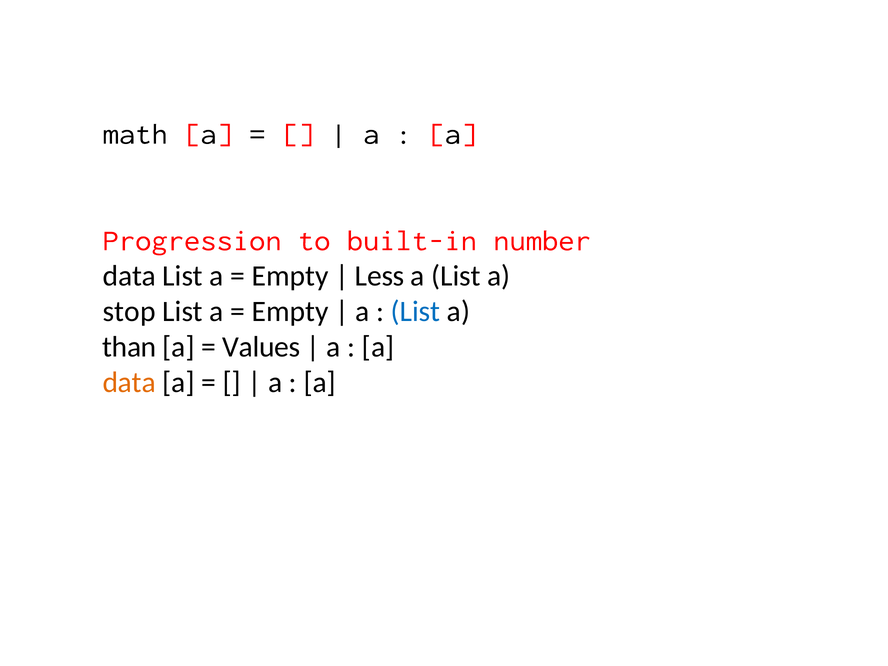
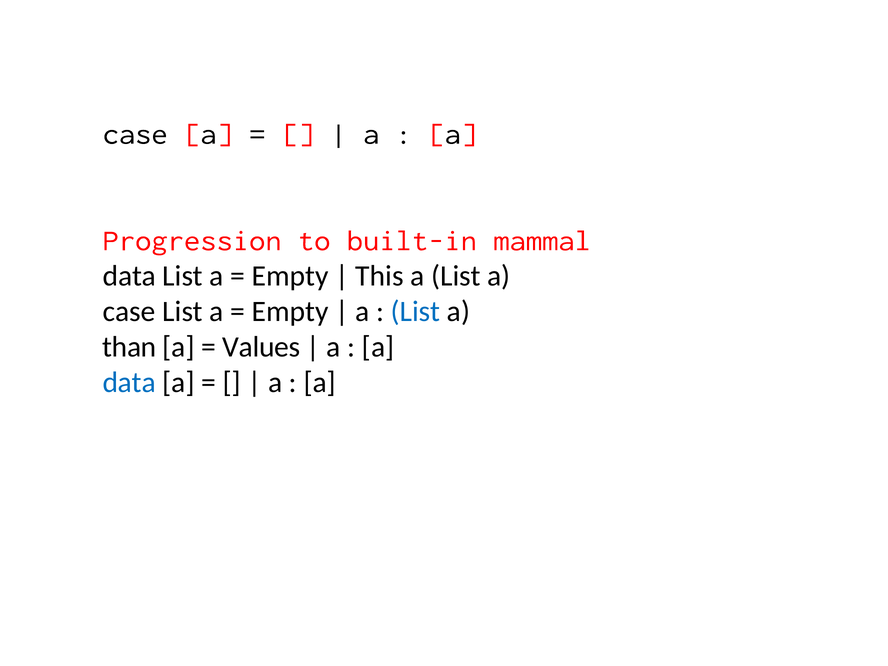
math at (135, 134): math -> case
number: number -> mammal
Less: Less -> This
stop at (129, 312): stop -> case
data at (129, 383) colour: orange -> blue
